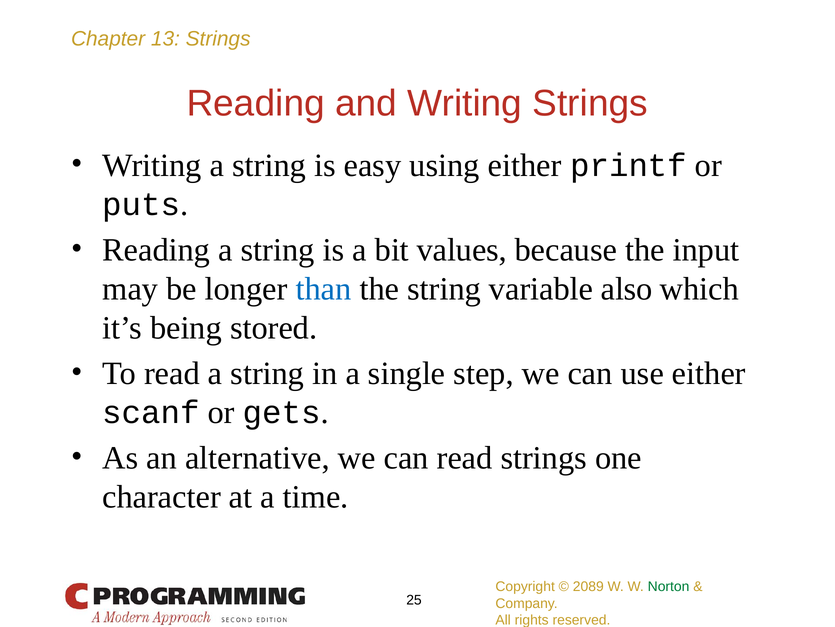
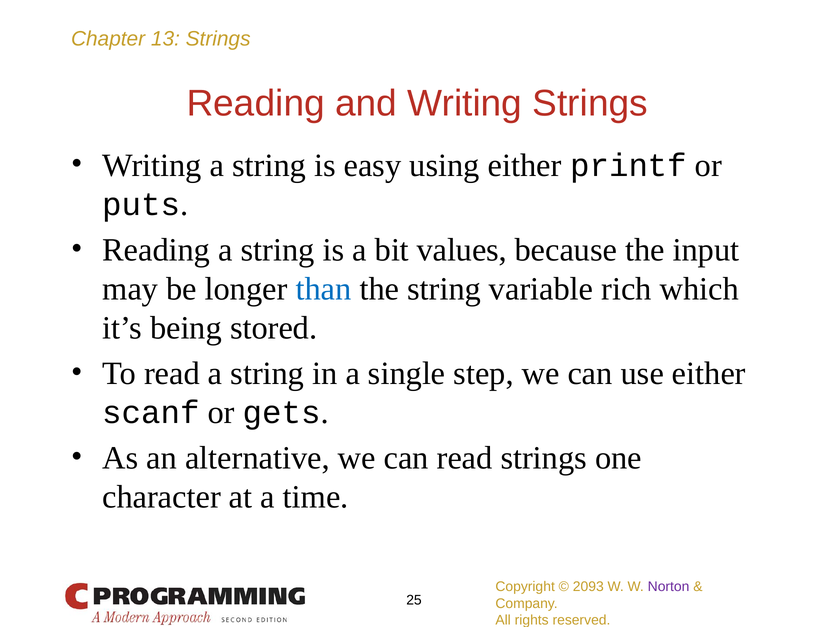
also: also -> rich
2089: 2089 -> 2093
Norton colour: green -> purple
